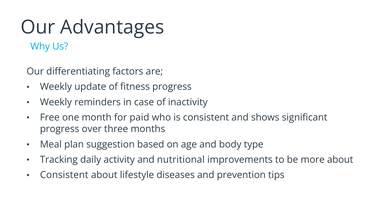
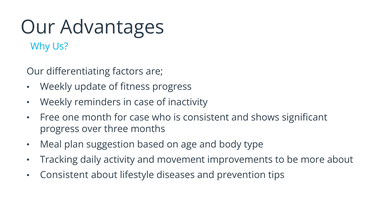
for paid: paid -> case
nutritional: nutritional -> movement
